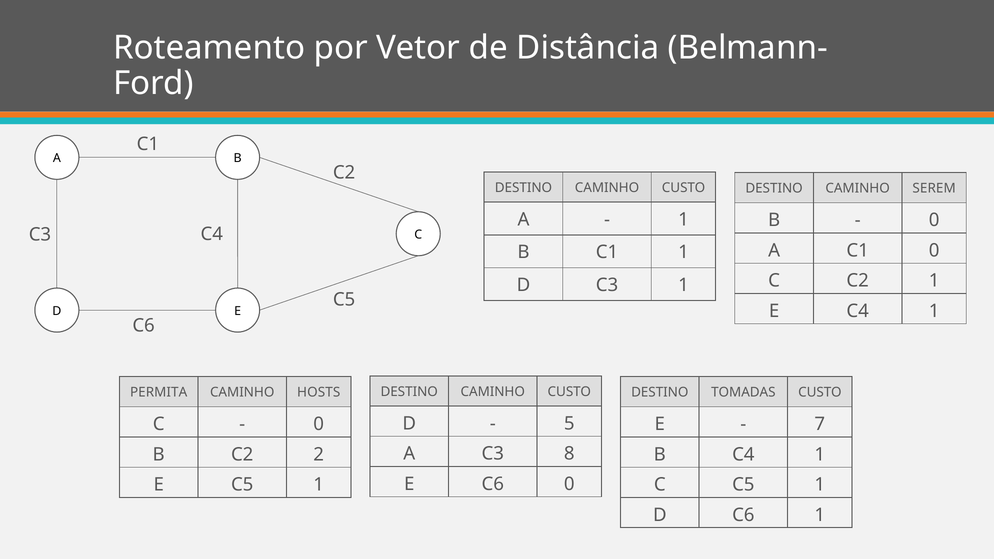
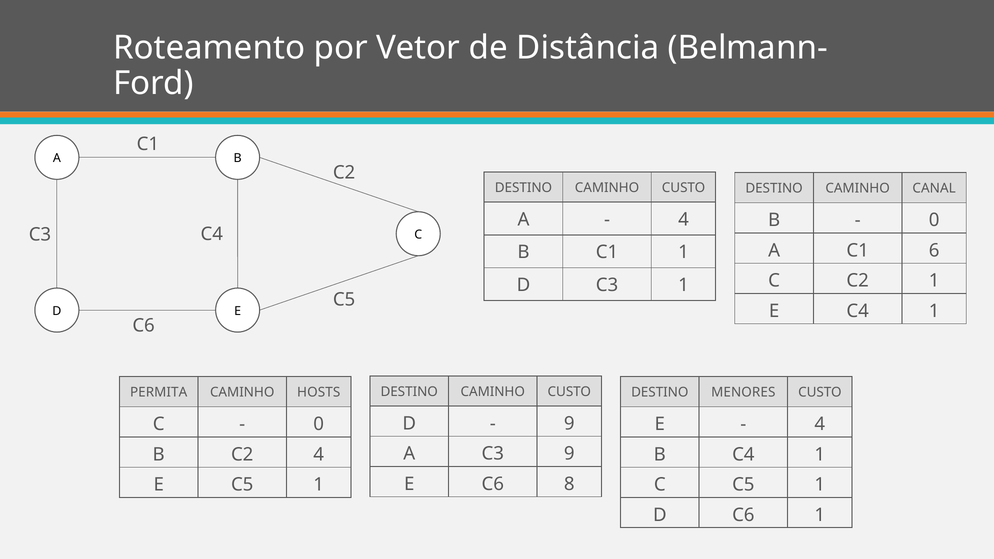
SEREM: SEREM -> CANAL
1 at (684, 220): 1 -> 4
C1 0: 0 -> 6
TOMADAS: TOMADAS -> MENORES
5 at (569, 424): 5 -> 9
7 at (820, 424): 7 -> 4
C3 8: 8 -> 9
C2 2: 2 -> 4
C6 0: 0 -> 8
